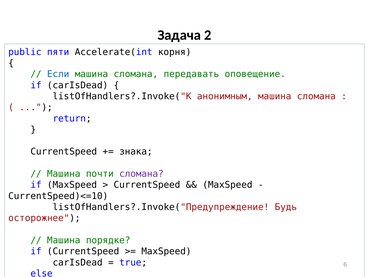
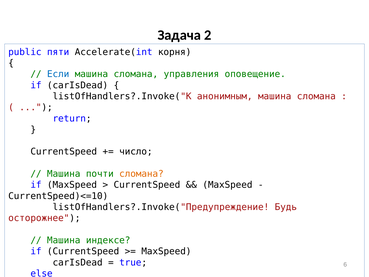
передавать: передавать -> управления
знака: знака -> число
сломана at (141, 174) colour: purple -> orange
порядке: порядке -> индексе
